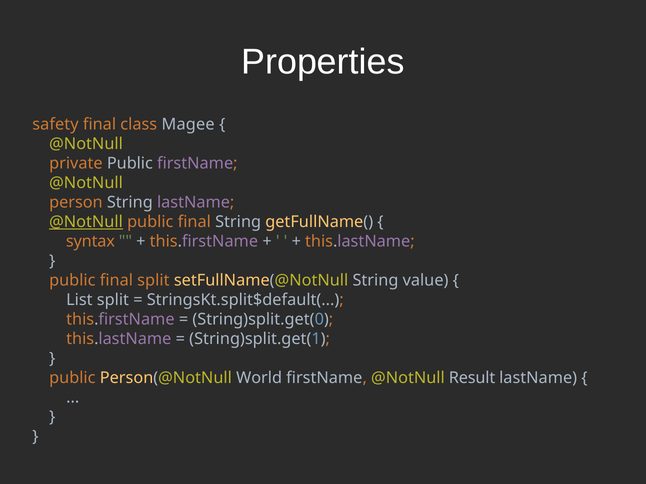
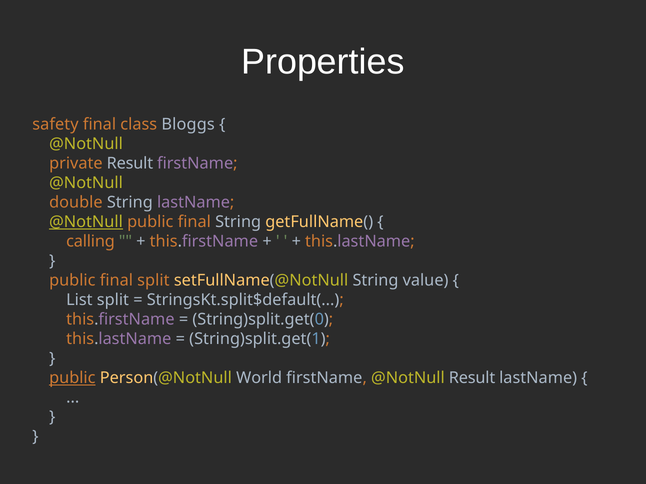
Magee: Magee -> Bloggs
private Public: Public -> Result
person: person -> double
syntax: syntax -> calling
public at (72, 378) underline: none -> present
